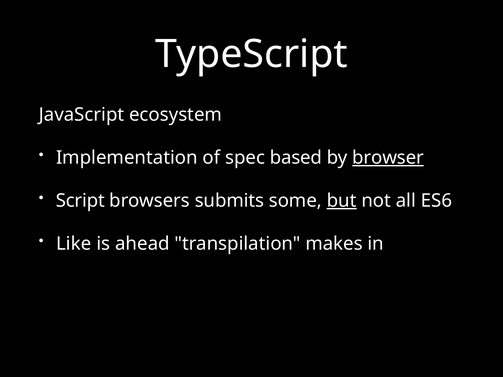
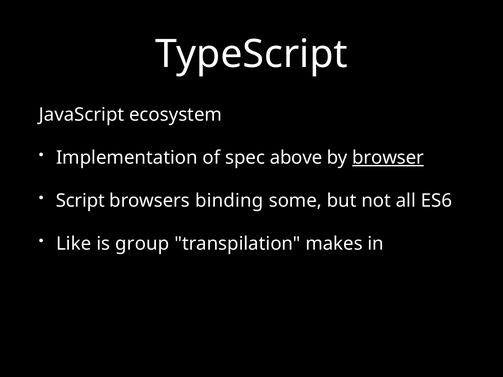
based: based -> above
submits: submits -> binding
but underline: present -> none
ahead: ahead -> group
